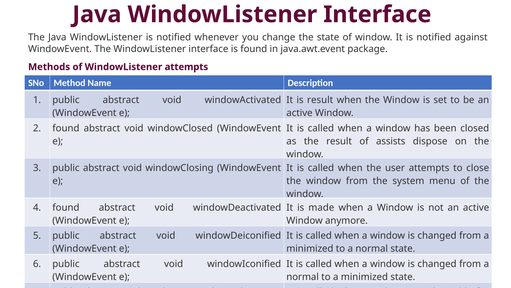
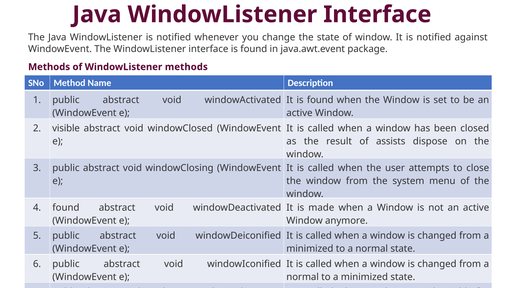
WindowListener attempts: attempts -> methods
It is result: result -> found
2 found: found -> visible
